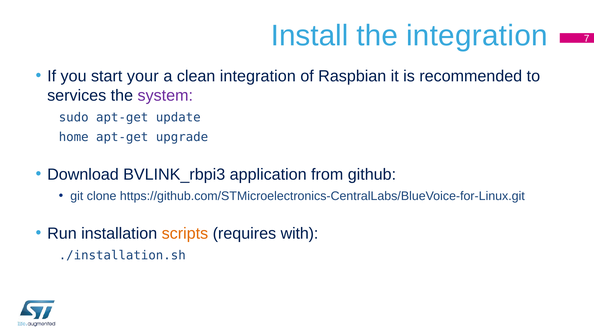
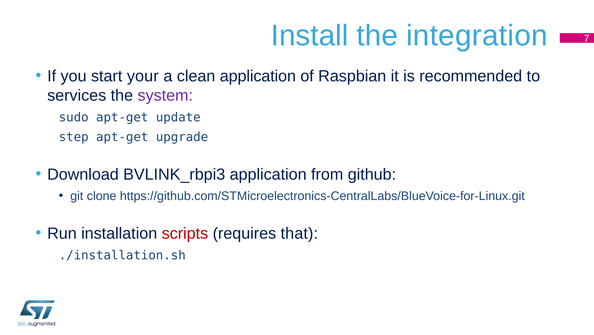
clean integration: integration -> application
home: home -> step
scripts colour: orange -> red
with: with -> that
